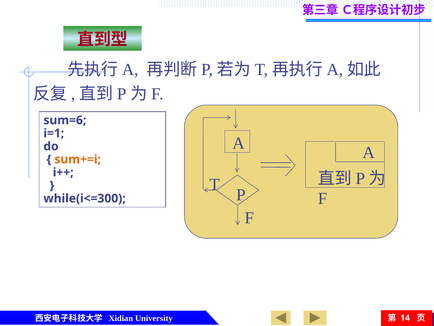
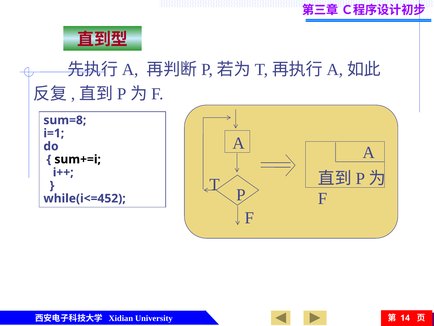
sum=6: sum=6 -> sum=8
sum+=i colour: orange -> black
while(i<=300: while(i<=300 -> while(i<=452
